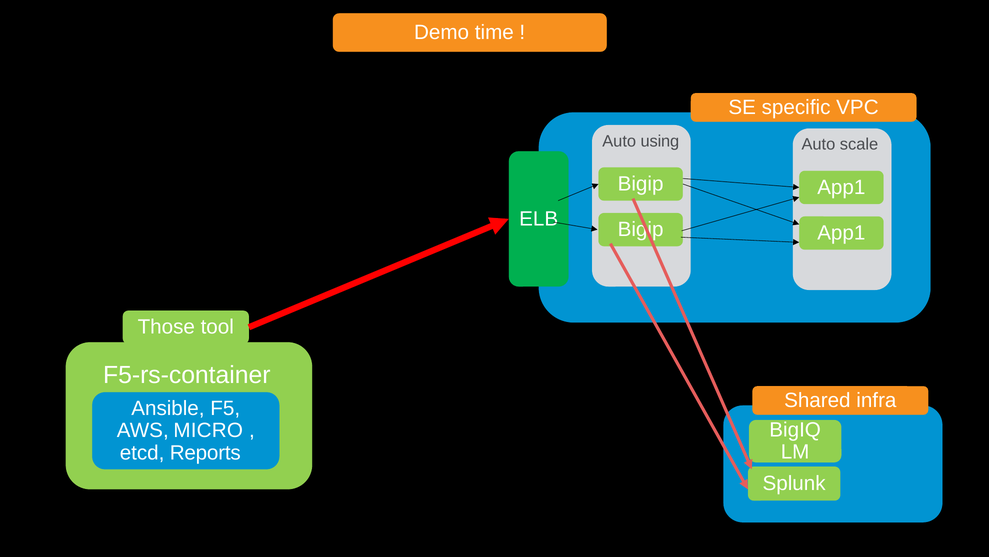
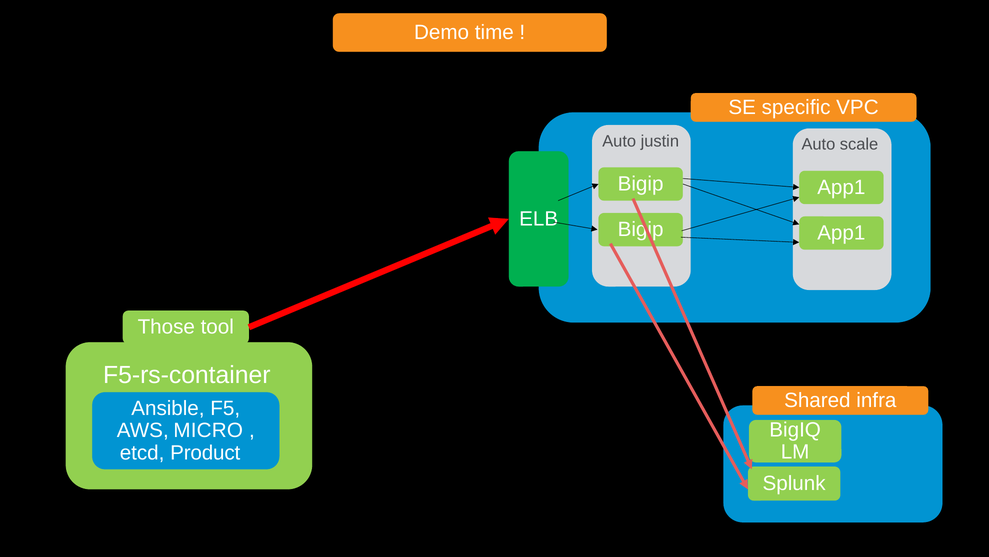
using: using -> justin
Reports: Reports -> Product
